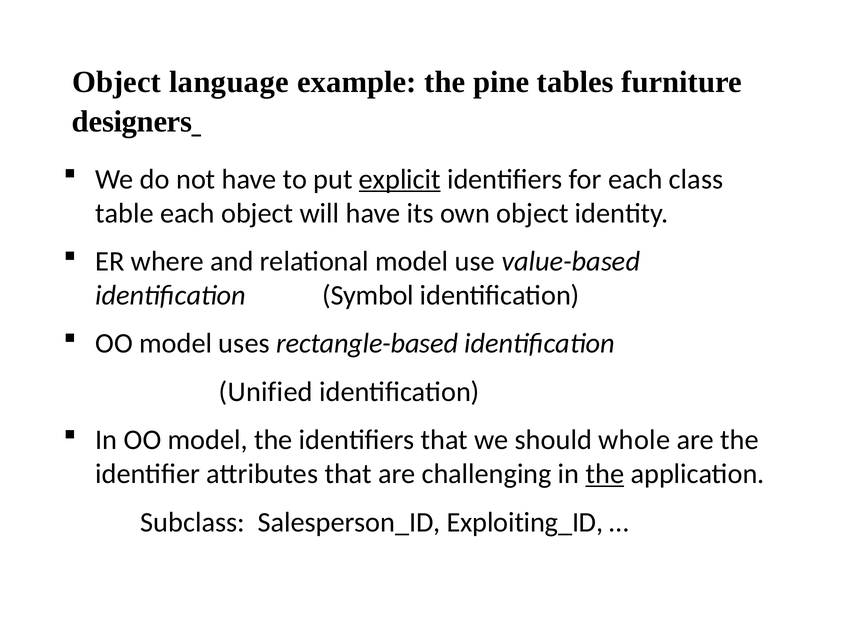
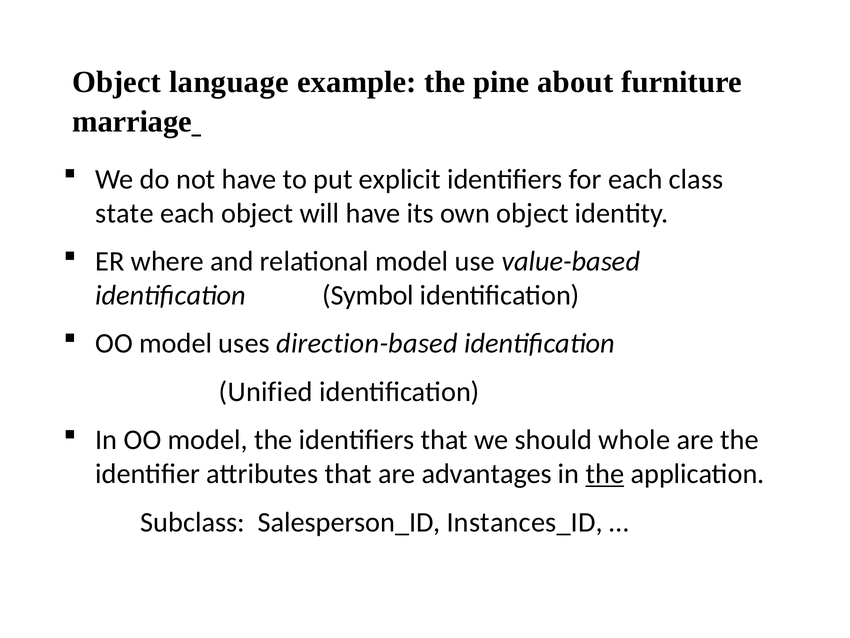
tables: tables -> about
designers: designers -> marriage
explicit underline: present -> none
table: table -> state
rectangle-based: rectangle-based -> direction-based
challenging: challenging -> advantages
Exploiting_ID: Exploiting_ID -> Instances_ID
